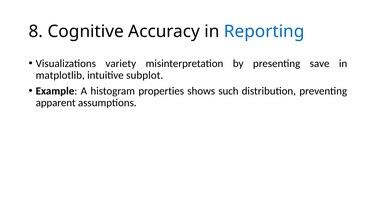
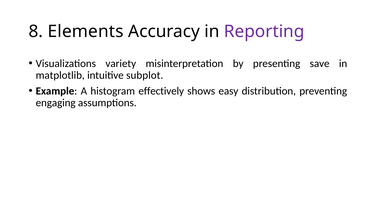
Cognitive: Cognitive -> Elements
Reporting colour: blue -> purple
properties: properties -> effectively
such: such -> easy
apparent: apparent -> engaging
